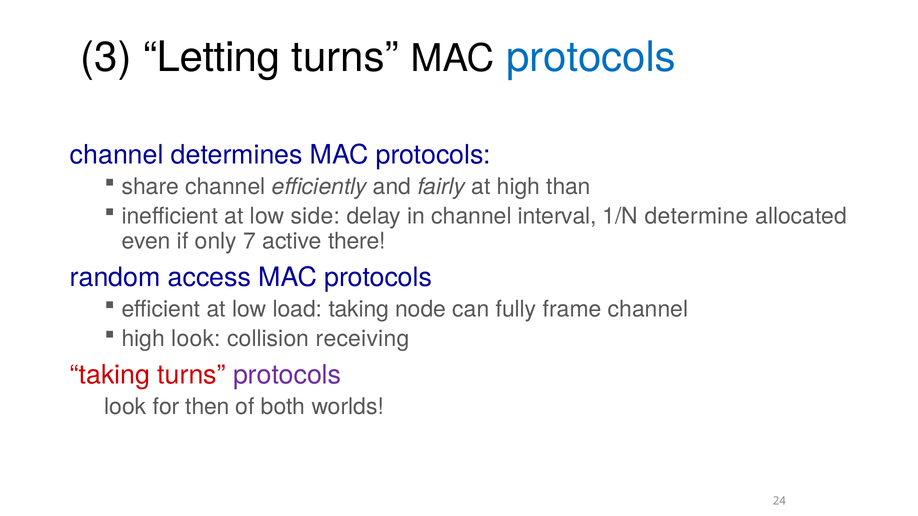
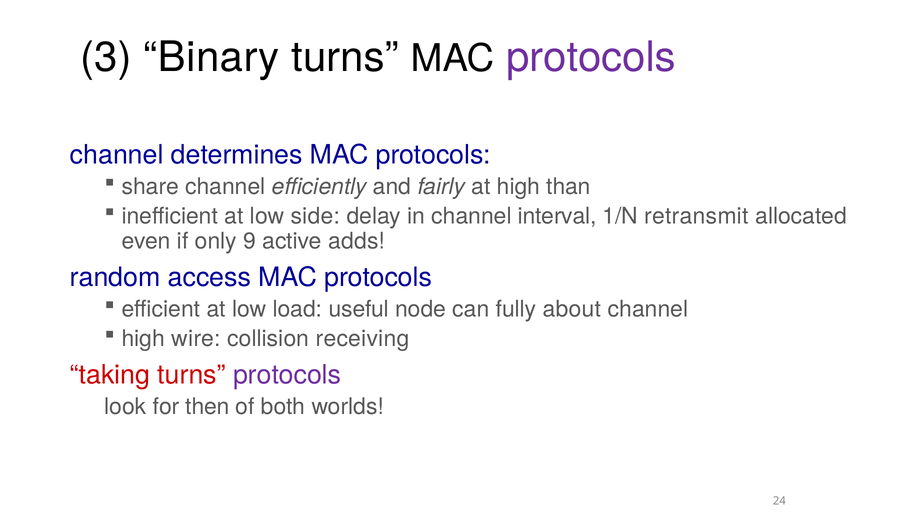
Letting: Letting -> Binary
protocols at (591, 57) colour: blue -> purple
determine: determine -> retransmit
7: 7 -> 9
there: there -> adds
load taking: taking -> useful
frame: frame -> about
high look: look -> wire
